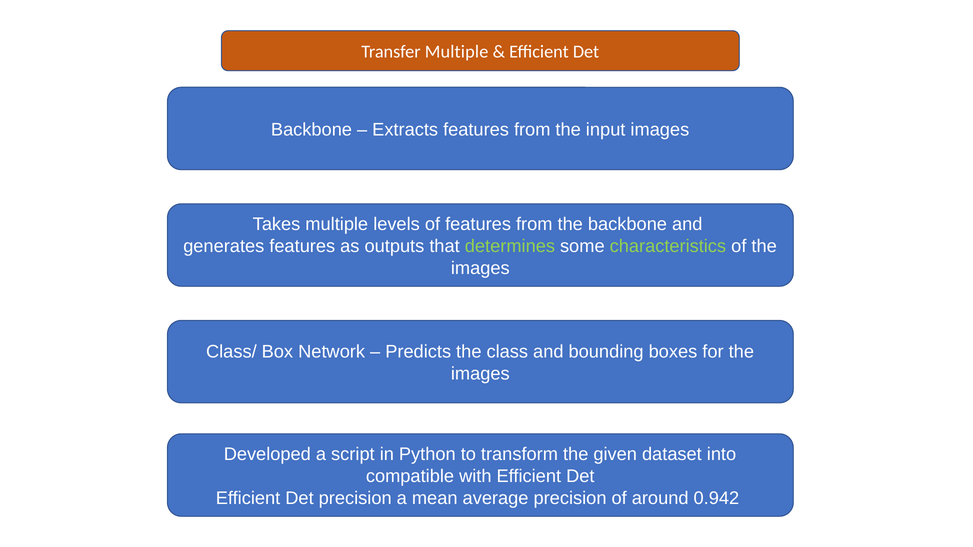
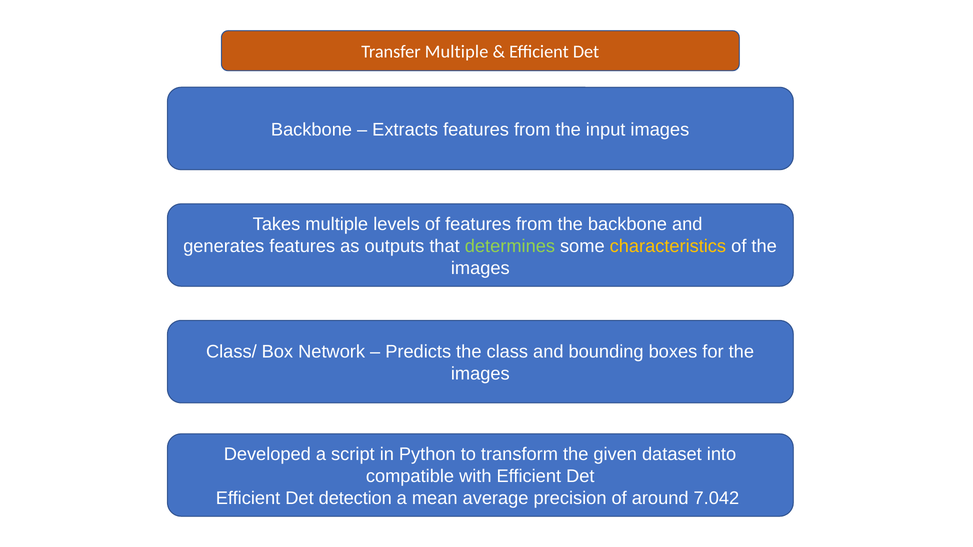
characteristics colour: light green -> yellow
Det precision: precision -> detection
0.942: 0.942 -> 7.042
